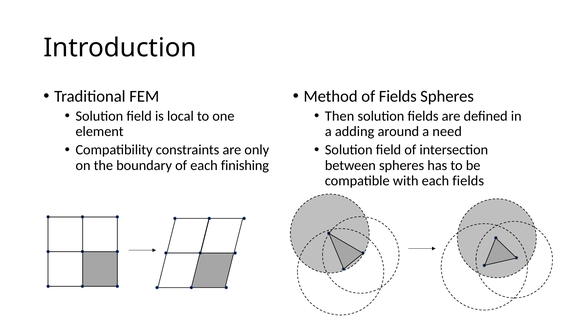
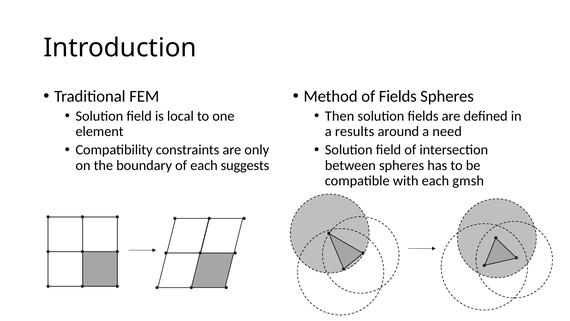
adding: adding -> results
finishing: finishing -> suggests
each fields: fields -> gmsh
